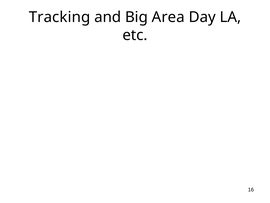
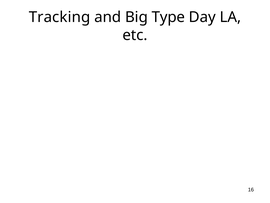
Area: Area -> Type
